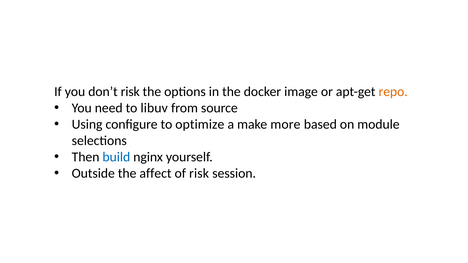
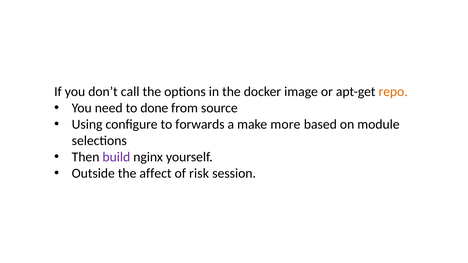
don’t risk: risk -> call
libuv: libuv -> done
optimize: optimize -> forwards
build colour: blue -> purple
